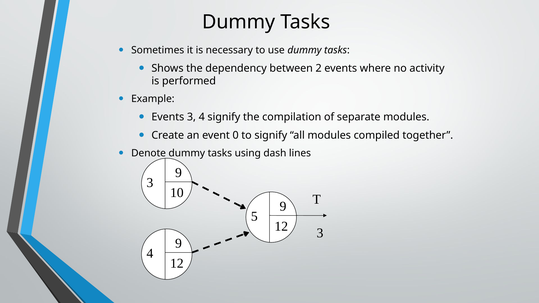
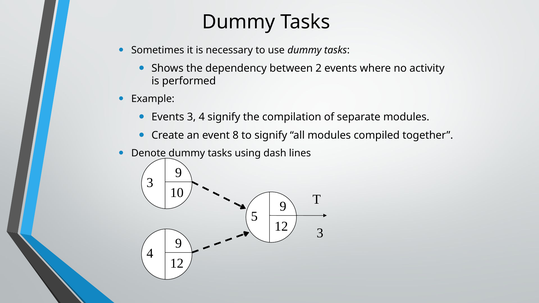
0: 0 -> 8
